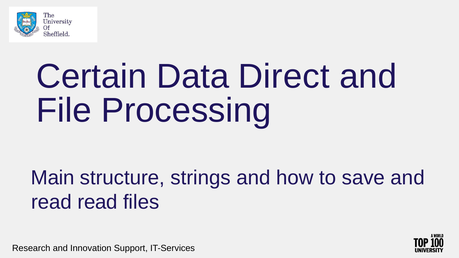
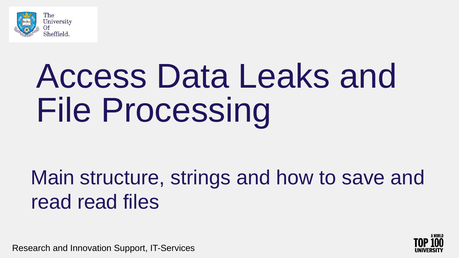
Certain: Certain -> Access
Direct: Direct -> Leaks
